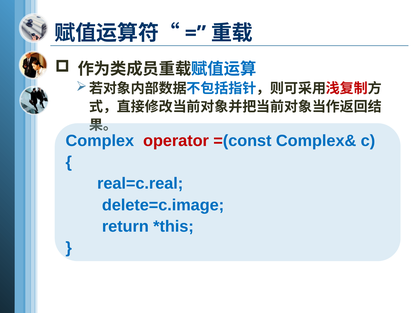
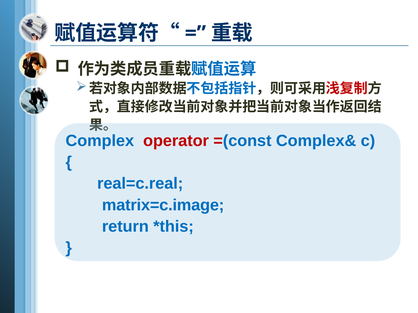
delete=c.image: delete=c.image -> matrix=c.image
